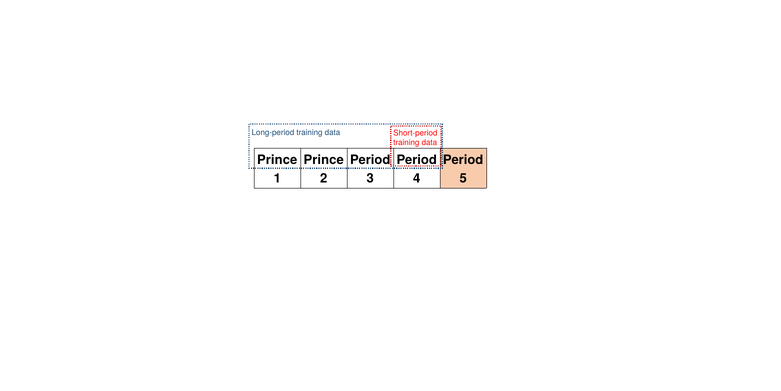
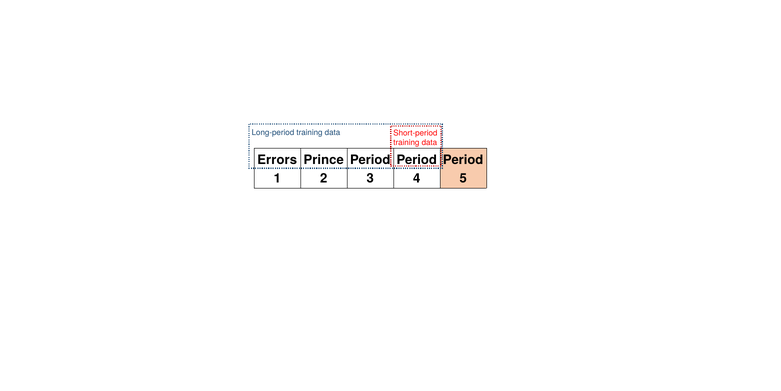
Prince at (277, 160): Prince -> Errors
